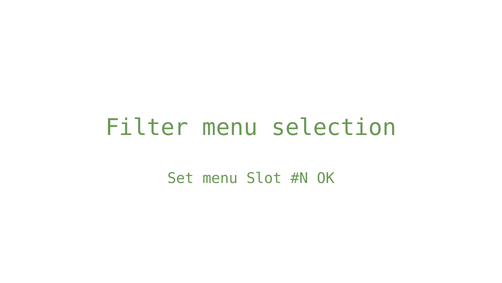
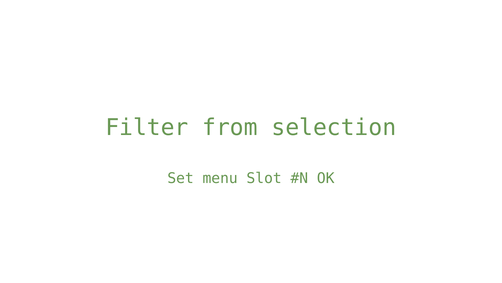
Filter menu: menu -> from
